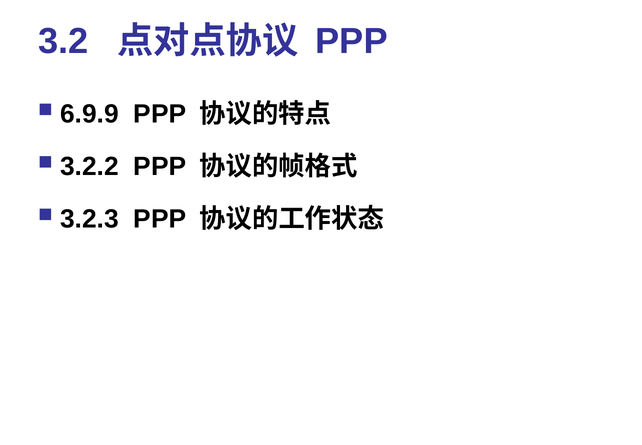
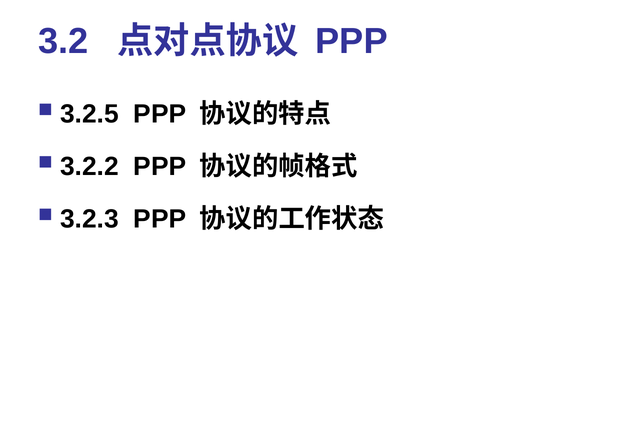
6.9.9: 6.9.9 -> 3.2.5
